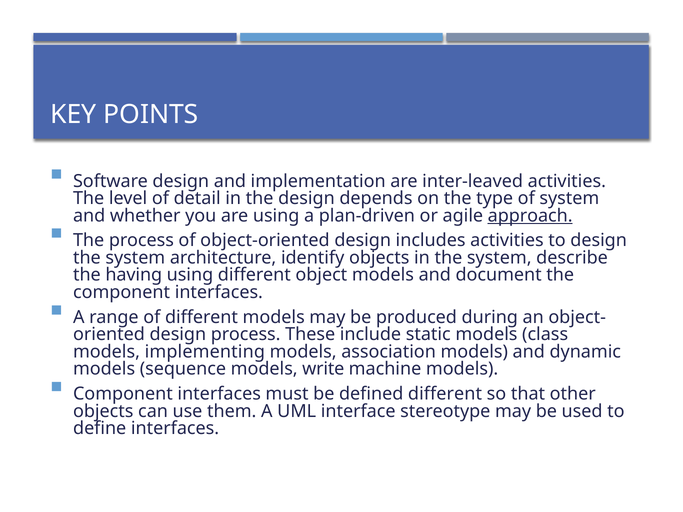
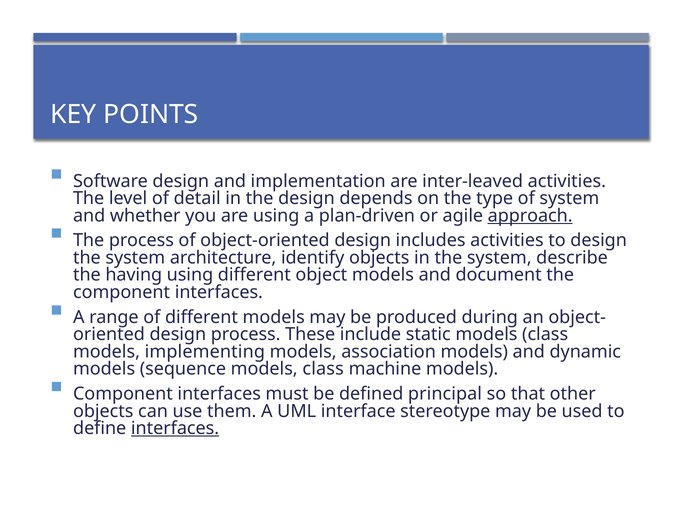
sequence models write: write -> class
defined different: different -> principal
interfaces at (175, 429) underline: none -> present
